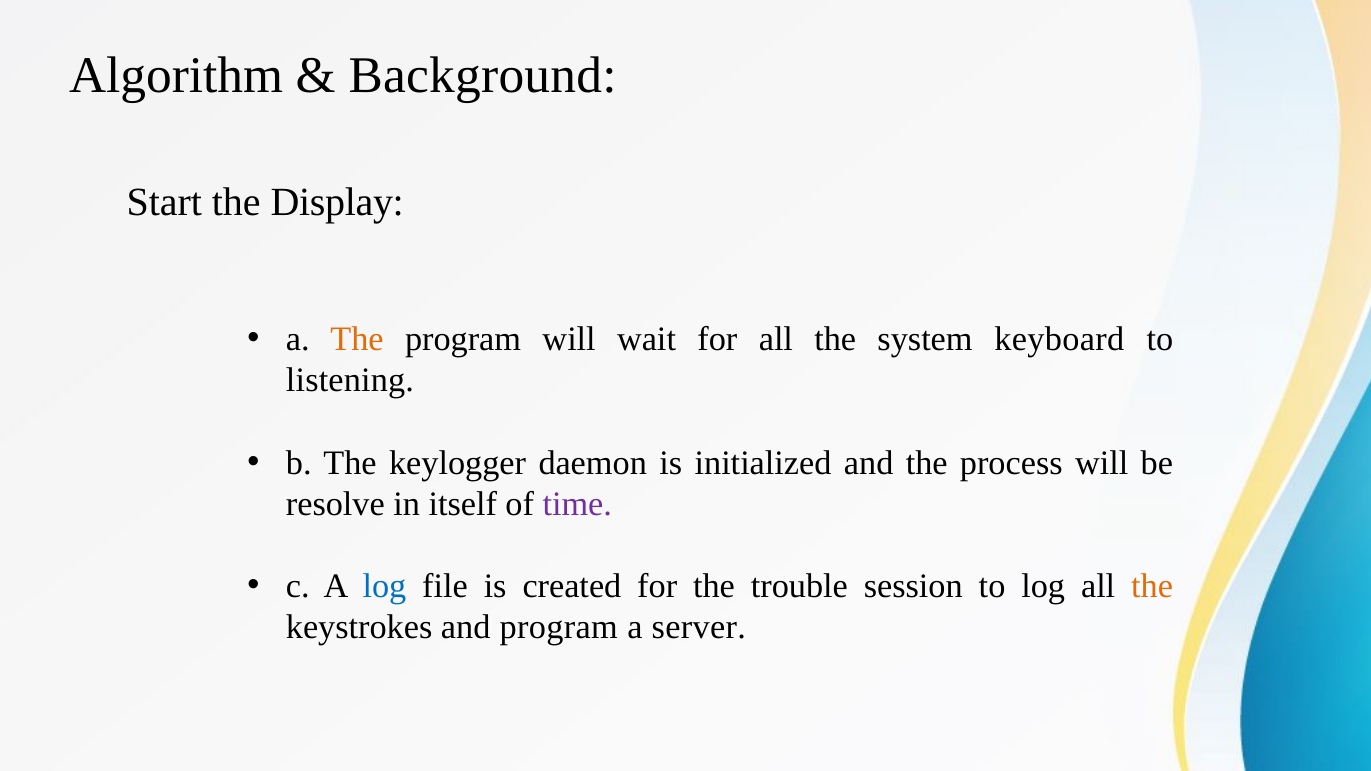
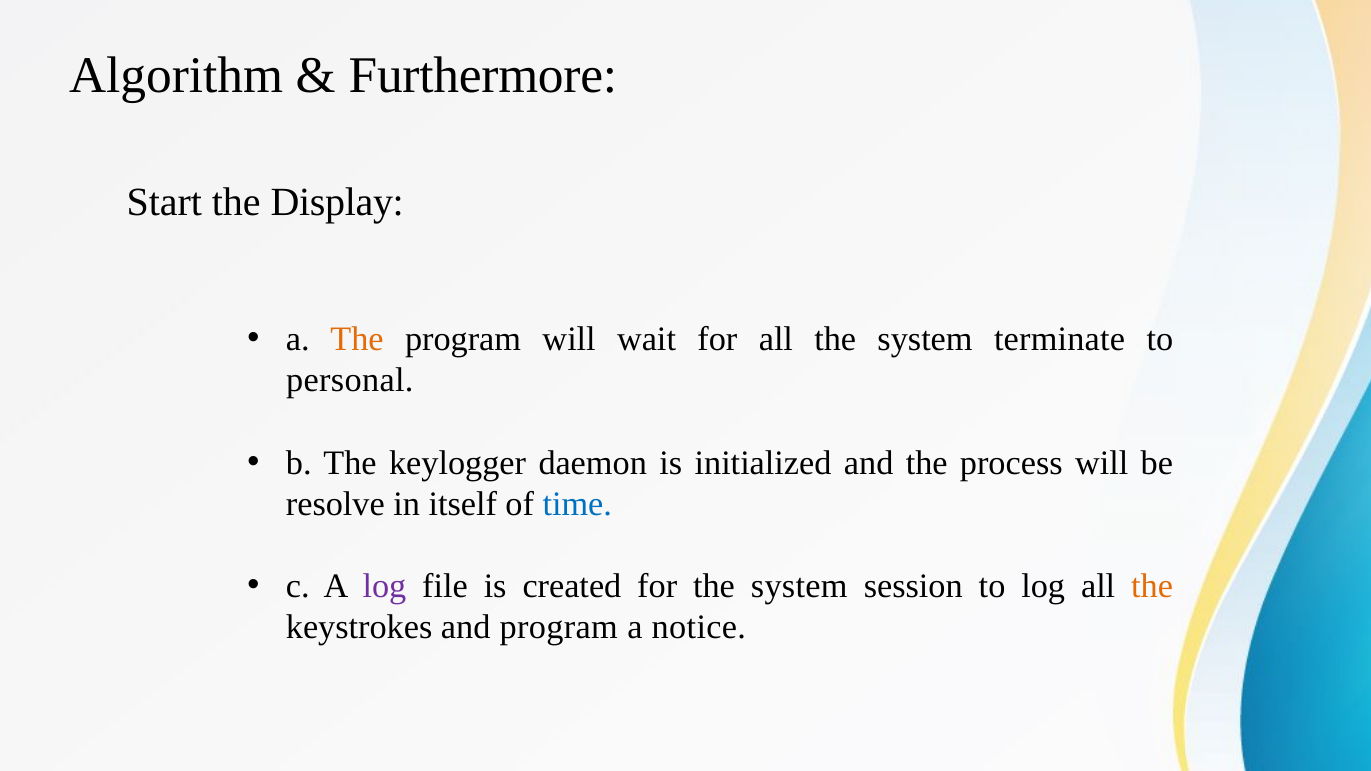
Background: Background -> Furthermore
keyboard: keyboard -> terminate
listening: listening -> personal
time colour: purple -> blue
log at (384, 586) colour: blue -> purple
for the trouble: trouble -> system
server: server -> notice
